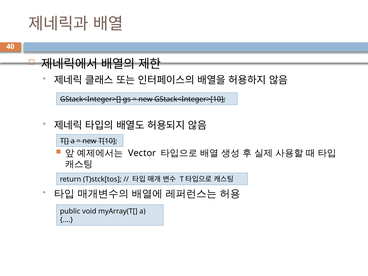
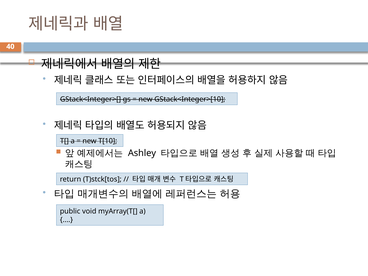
Vector: Vector -> Ashley
